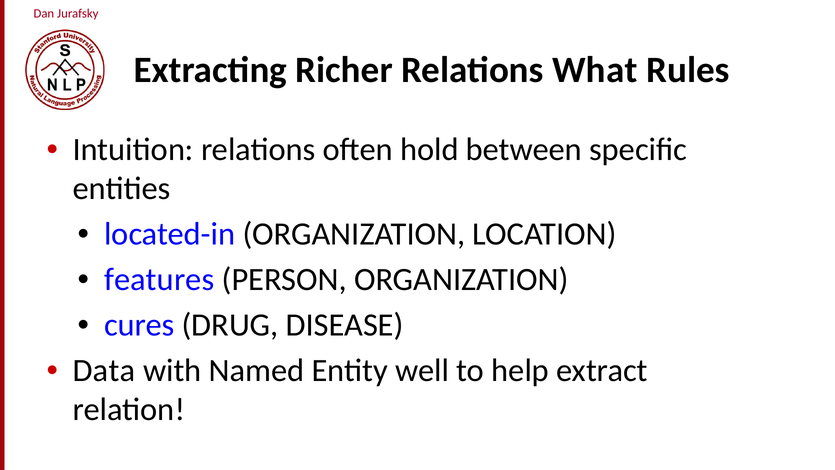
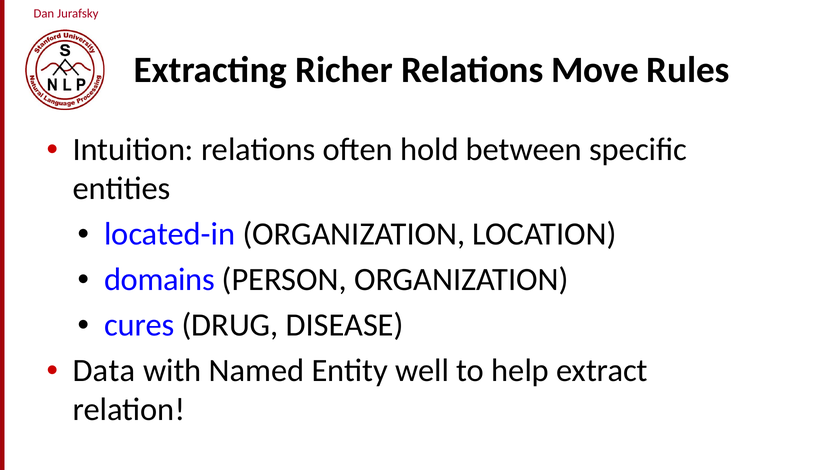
What: What -> Move
features: features -> domains
